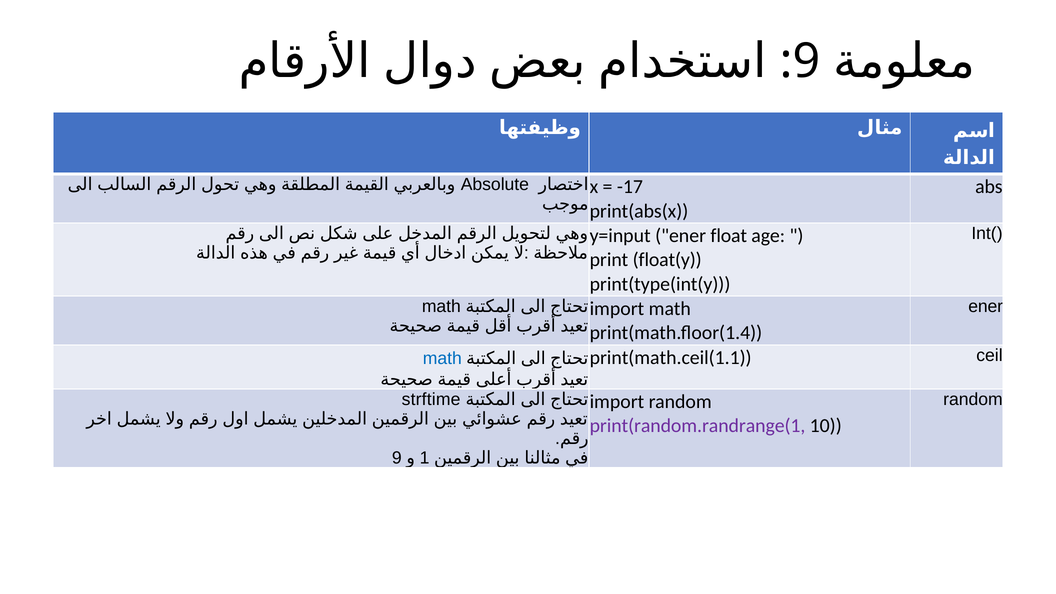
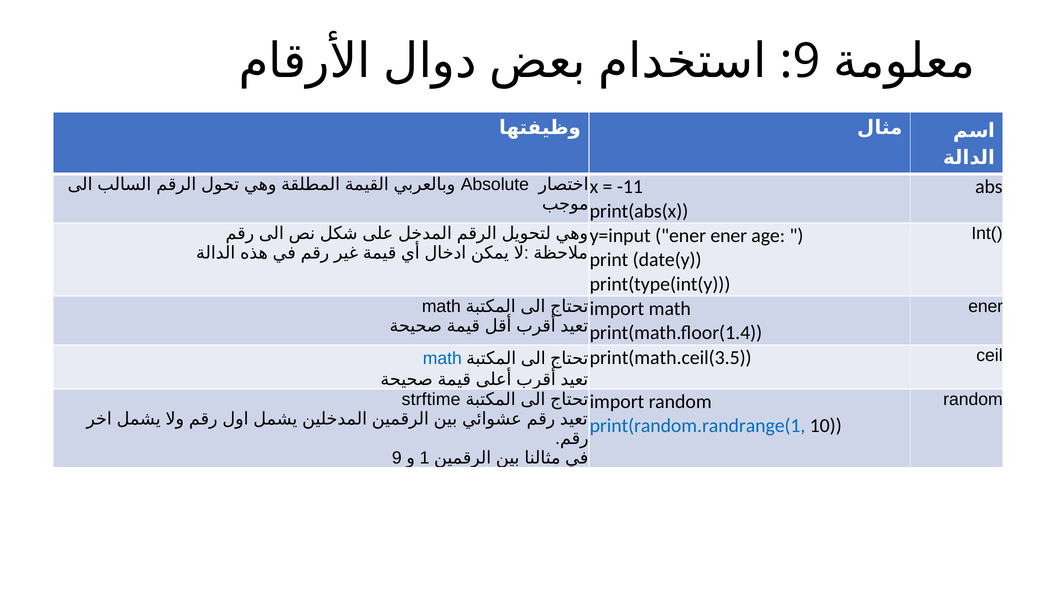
-17: -17 -> -11
ener float: float -> ener
float(y: float(y -> date(y
print(math.ceil(1.1: print(math.ceil(1.1 -> print(math.ceil(3.5
print(random.randrange(1 colour: purple -> blue
